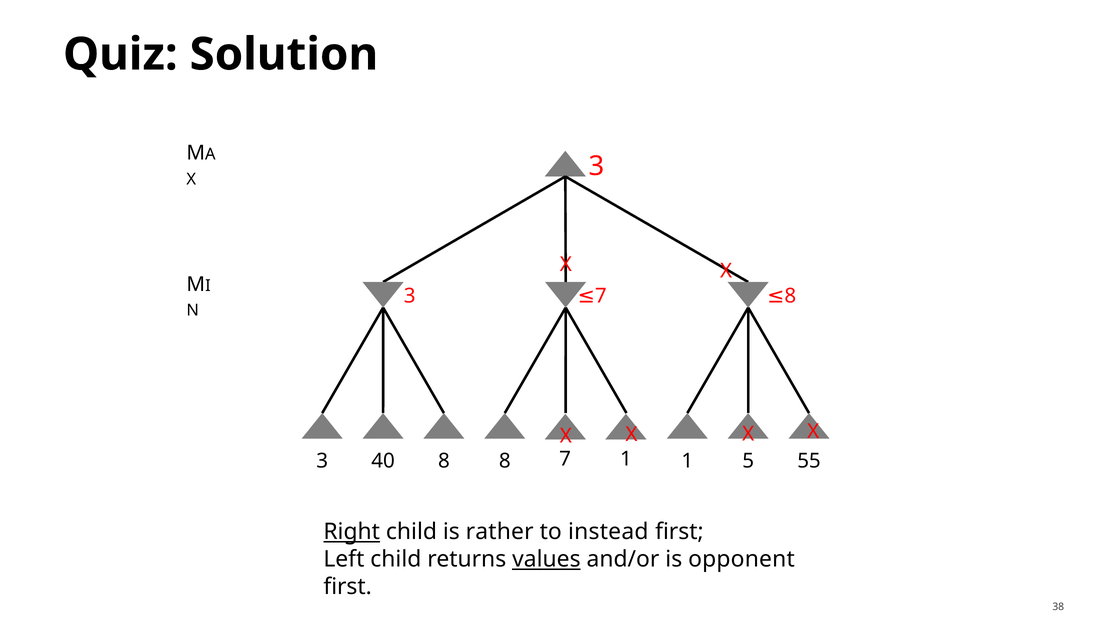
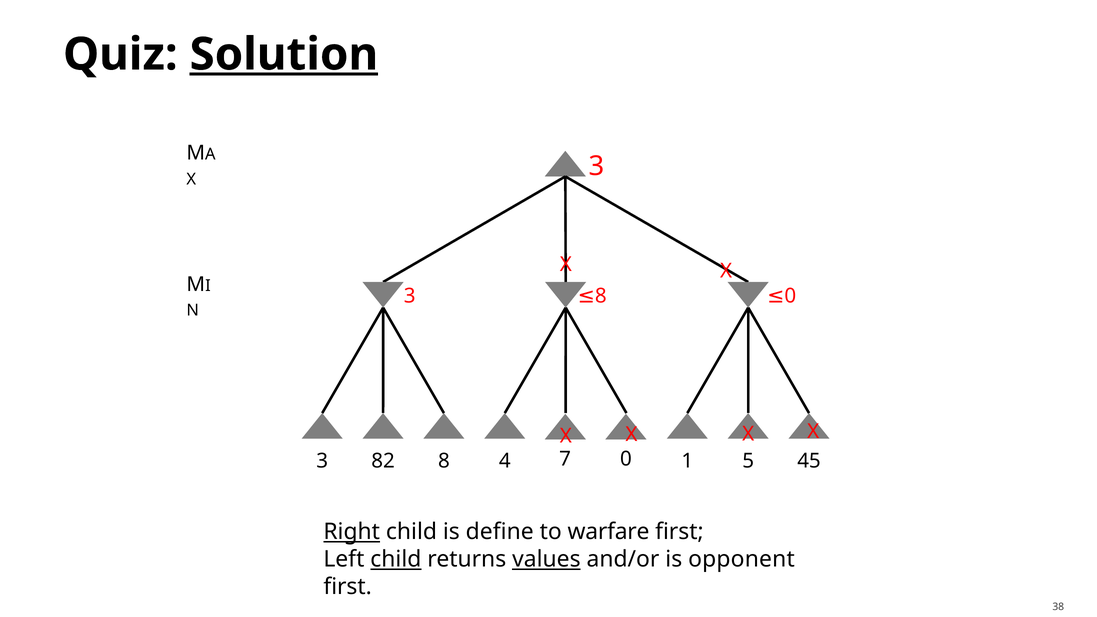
Solution underline: none -> present
8 at (790, 296): 8 -> 0
7 at (601, 296): 7 -> 8
1 at (626, 459): 1 -> 0
40: 40 -> 82
8 8: 8 -> 4
55: 55 -> 45
rather: rather -> define
instead: instead -> warfare
child at (396, 559) underline: none -> present
